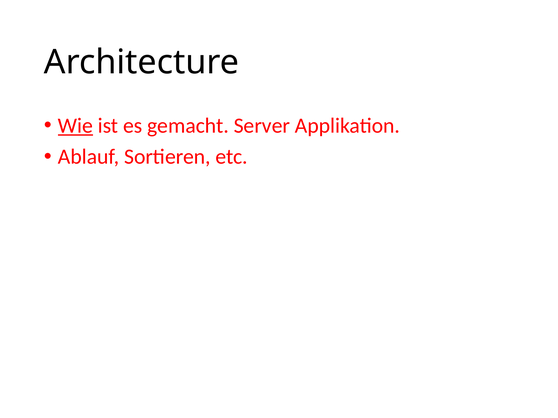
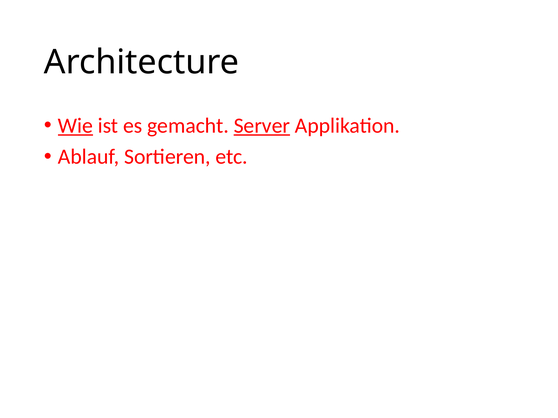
Server underline: none -> present
